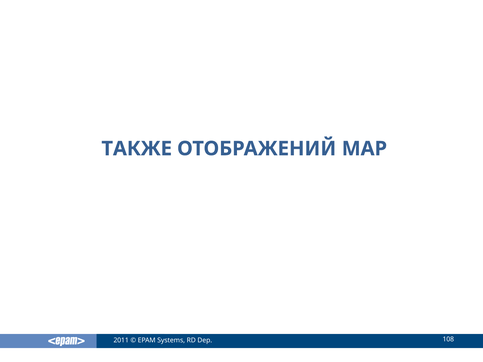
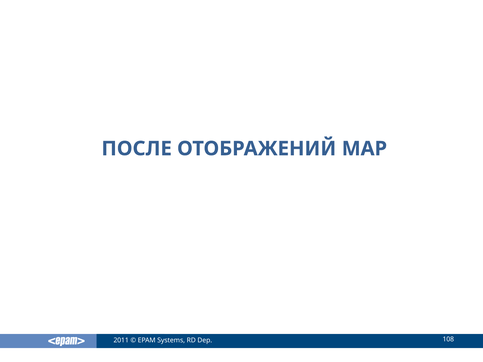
ТАКЖЕ: ТАКЖЕ -> ПОСЛЕ
